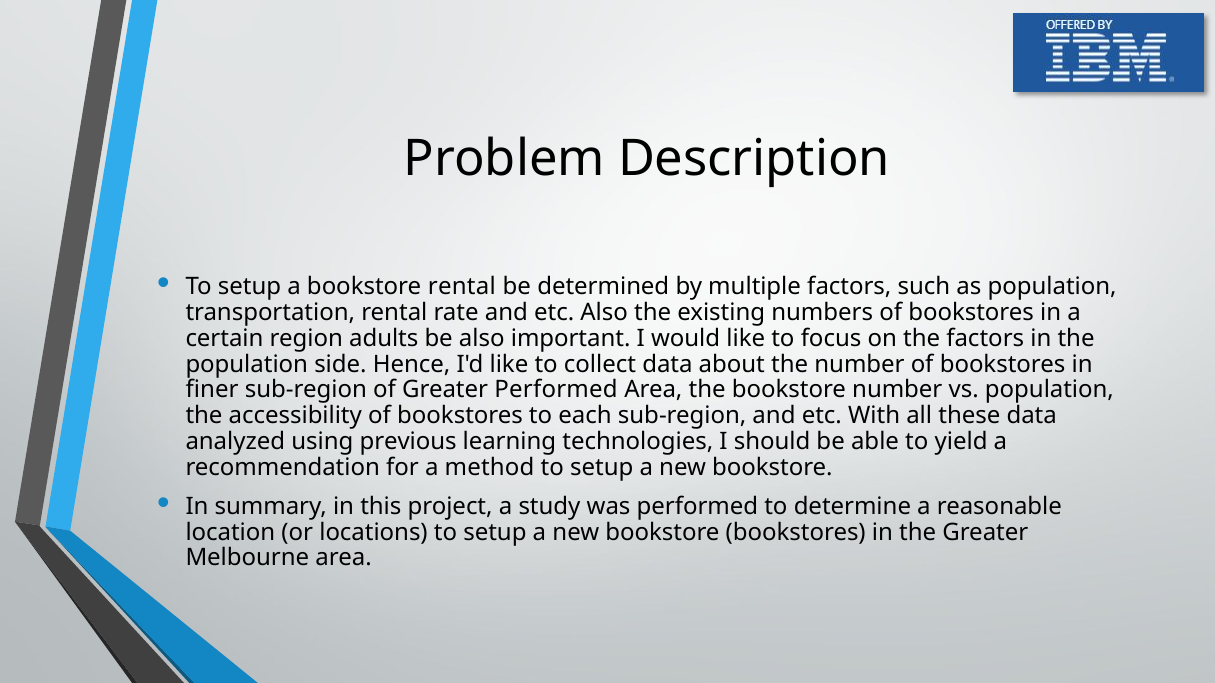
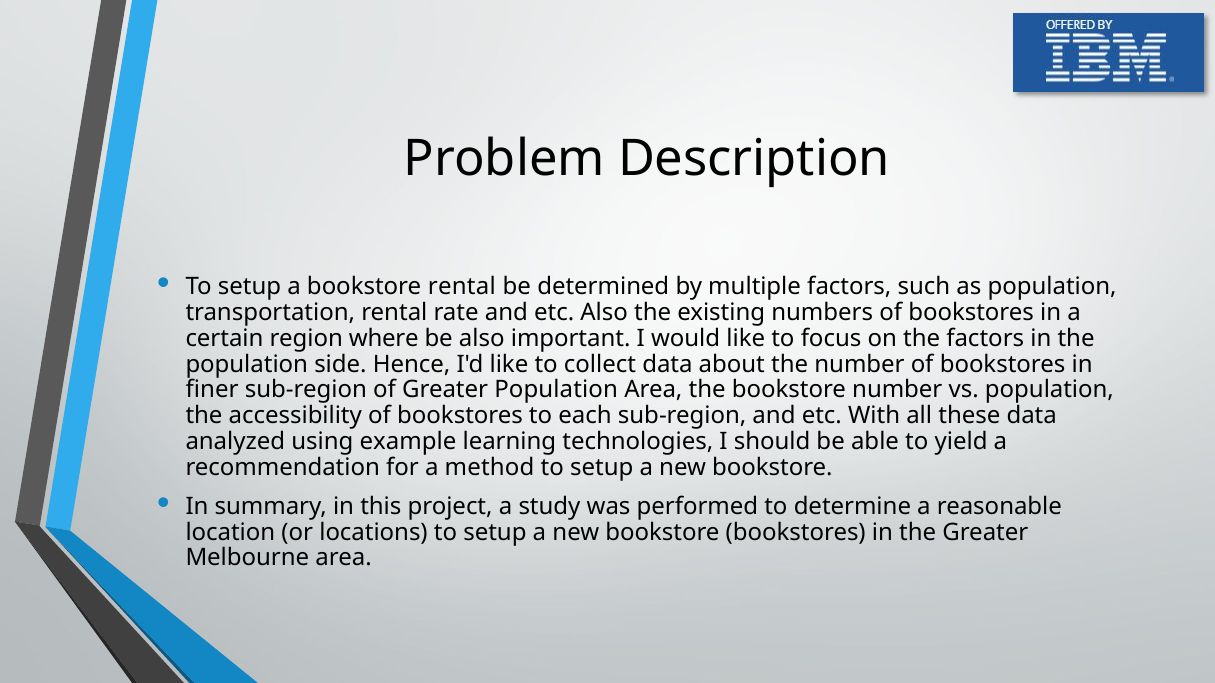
adults: adults -> where
Greater Performed: Performed -> Population
previous: previous -> example
